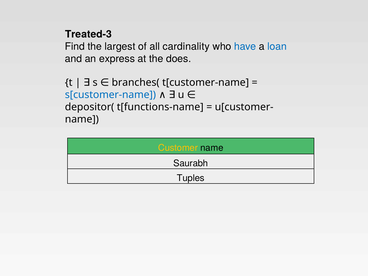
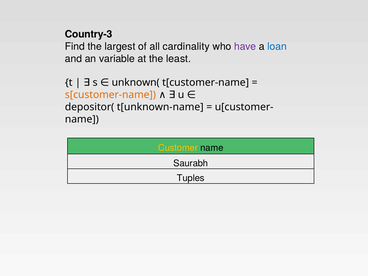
Treated-3: Treated-3 -> Country-3
have colour: blue -> purple
express: express -> variable
does: does -> least
branches(: branches( -> unknown(
s[customer-name colour: blue -> orange
t[functions-name: t[functions-name -> t[unknown-name
